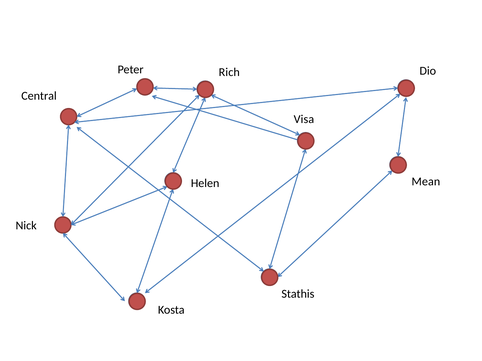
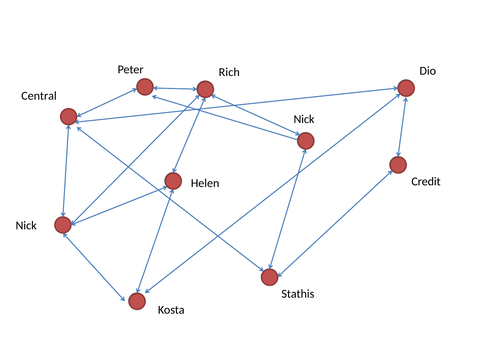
Visa at (304, 119): Visa -> Nick
Mean: Mean -> Credit
